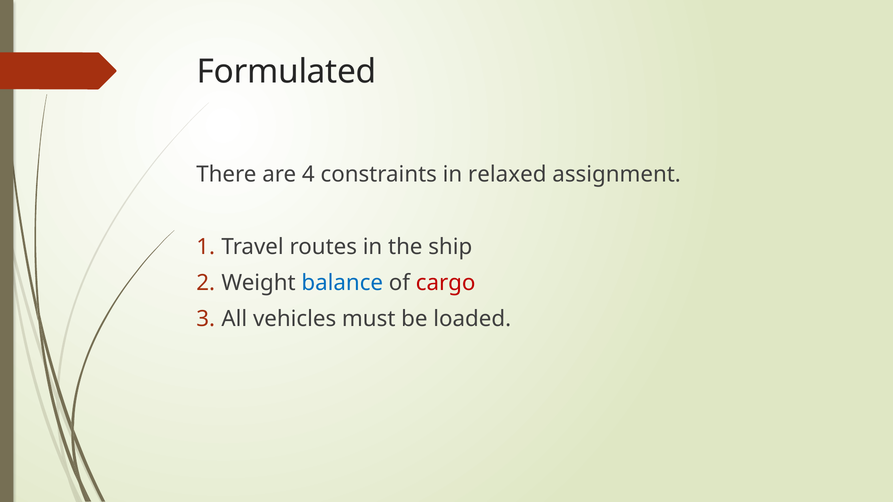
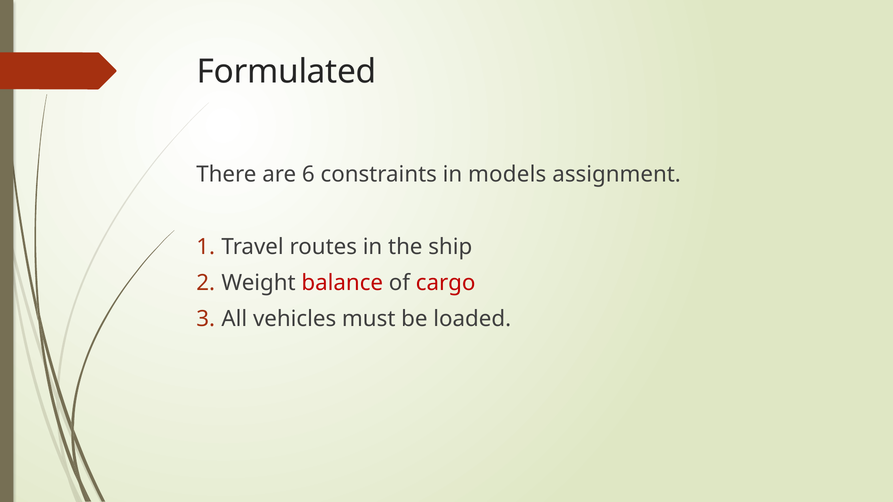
4: 4 -> 6
relaxed: relaxed -> models
balance colour: blue -> red
